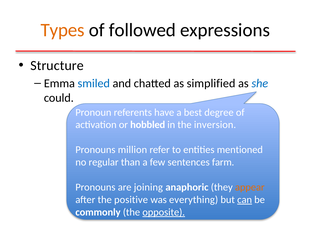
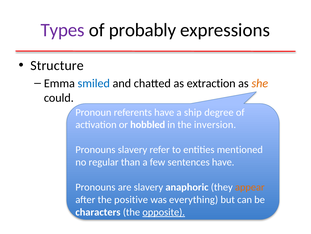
Types colour: orange -> purple
followed: followed -> probably
simplified: simplified -> extraction
she colour: blue -> orange
best: best -> ship
Pronouns million: million -> slavery
sentences farm: farm -> have
are joining: joining -> slavery
can underline: present -> none
commonly: commonly -> characters
